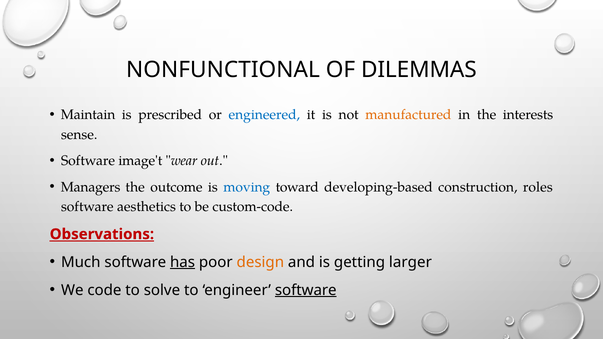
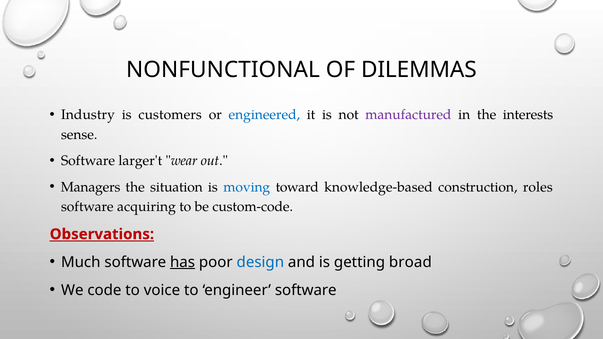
Maintain: Maintain -> Industry
prescribed: prescribed -> customers
manufactured colour: orange -> purple
image't: image't -> larger't
outcome: outcome -> situation
developing-based: developing-based -> knowledge-based
aesthetics: aesthetics -> acquiring
design colour: orange -> blue
larger: larger -> broad
solve: solve -> voice
software at (306, 290) underline: present -> none
